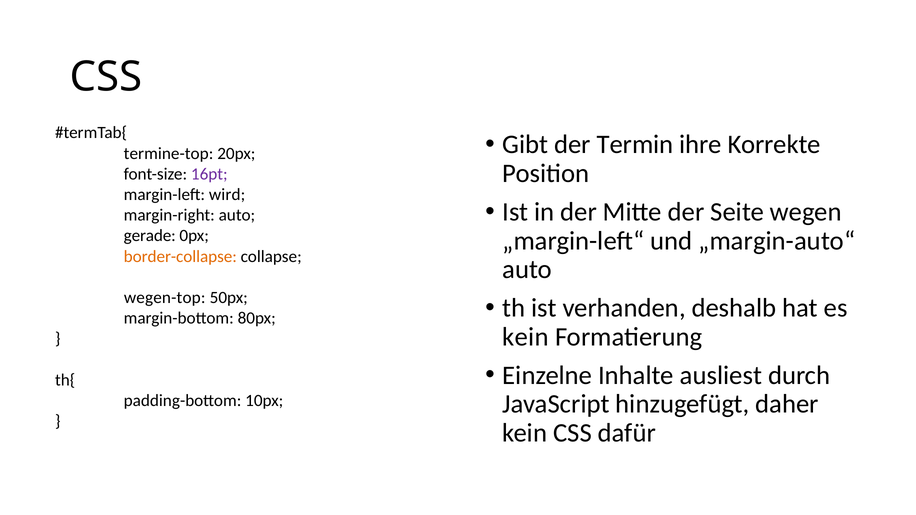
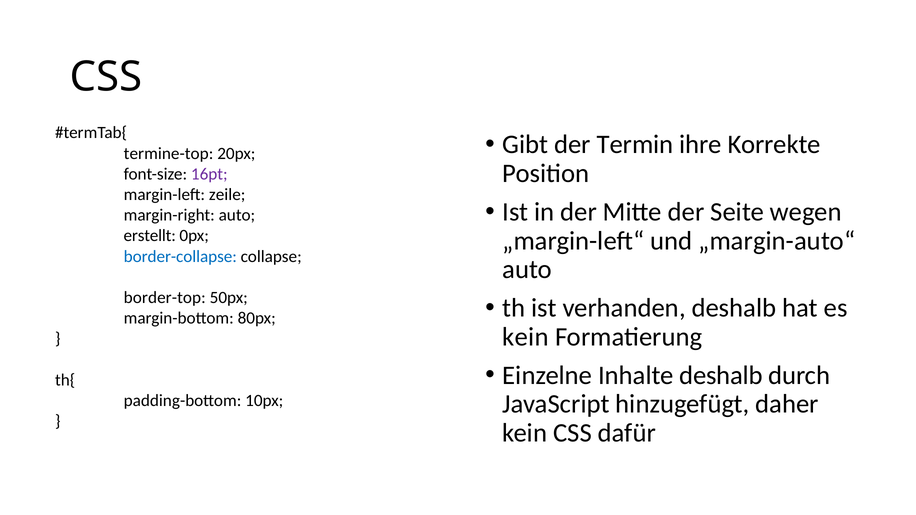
wird: wird -> zeile
gerade: gerade -> erstellt
border-collapse colour: orange -> blue
wegen-top: wegen-top -> border-top
Inhalte ausliest: ausliest -> deshalb
